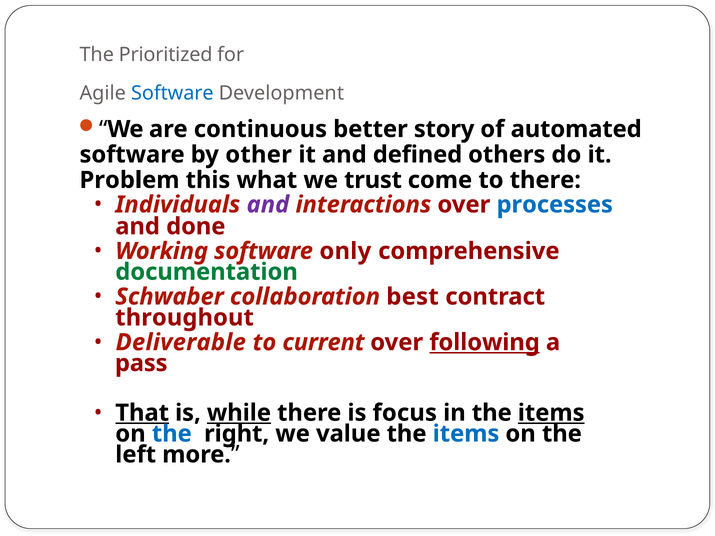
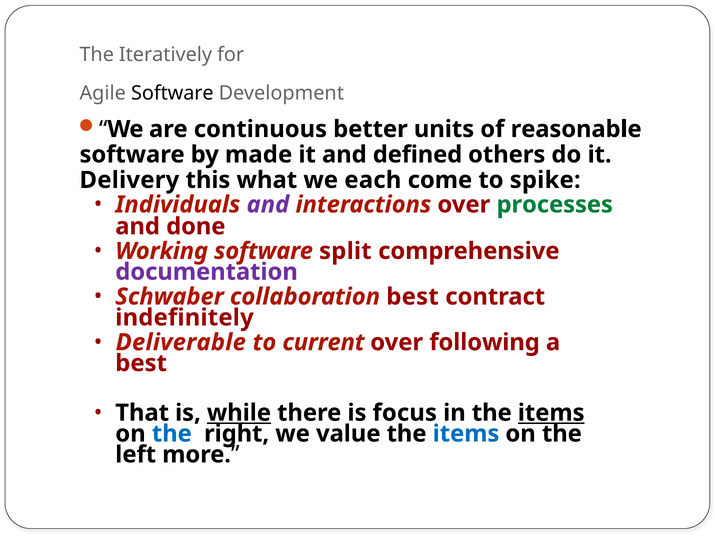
Prioritized: Prioritized -> Iteratively
Software at (172, 93) colour: blue -> black
story: story -> units
automated: automated -> reasonable
other: other -> made
Problem: Problem -> Delivery
trust: trust -> each
to there: there -> spike
processes colour: blue -> green
only: only -> split
documentation colour: green -> purple
throughout: throughout -> indefinitely
following underline: present -> none
pass at (141, 363): pass -> best
That underline: present -> none
